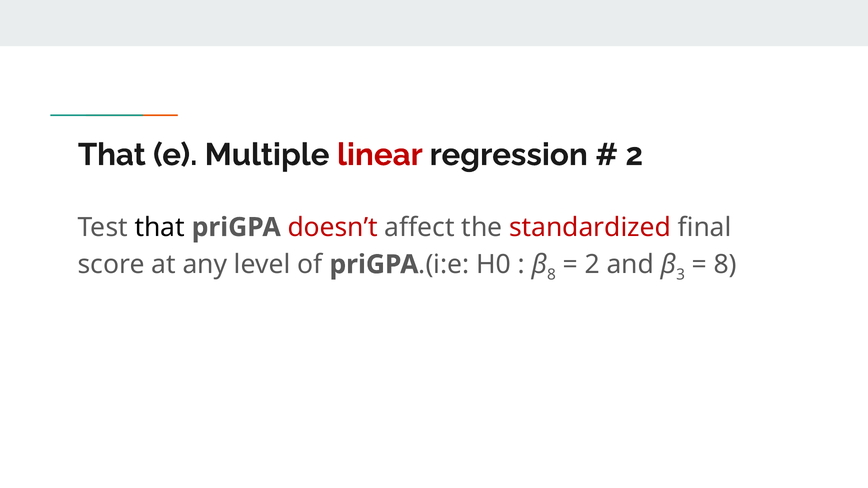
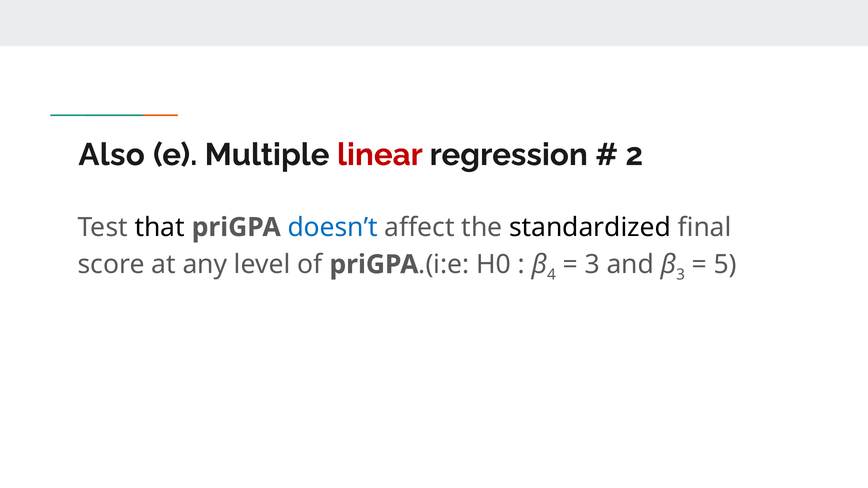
That at (112, 155): That -> Also
doesn’t colour: red -> blue
standardized colour: red -> black
8 at (551, 275): 8 -> 4
2 at (592, 265): 2 -> 3
8 at (725, 265): 8 -> 5
